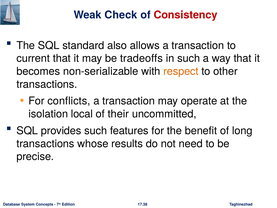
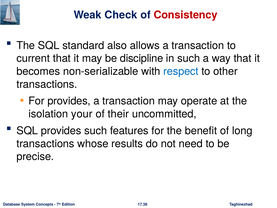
tradeoffs: tradeoffs -> discipline
respect colour: orange -> blue
For conflicts: conflicts -> provides
local: local -> your
